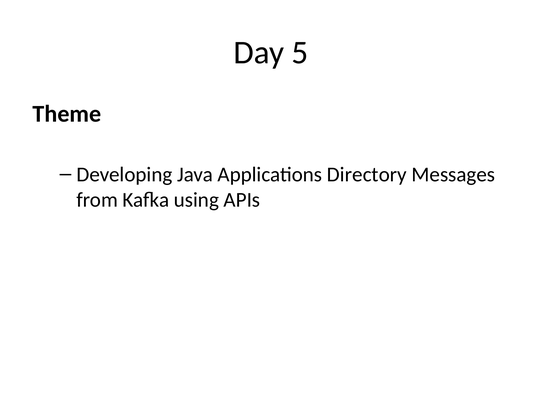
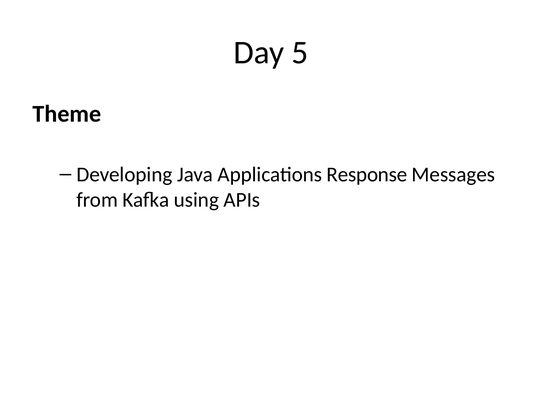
Directory: Directory -> Response
